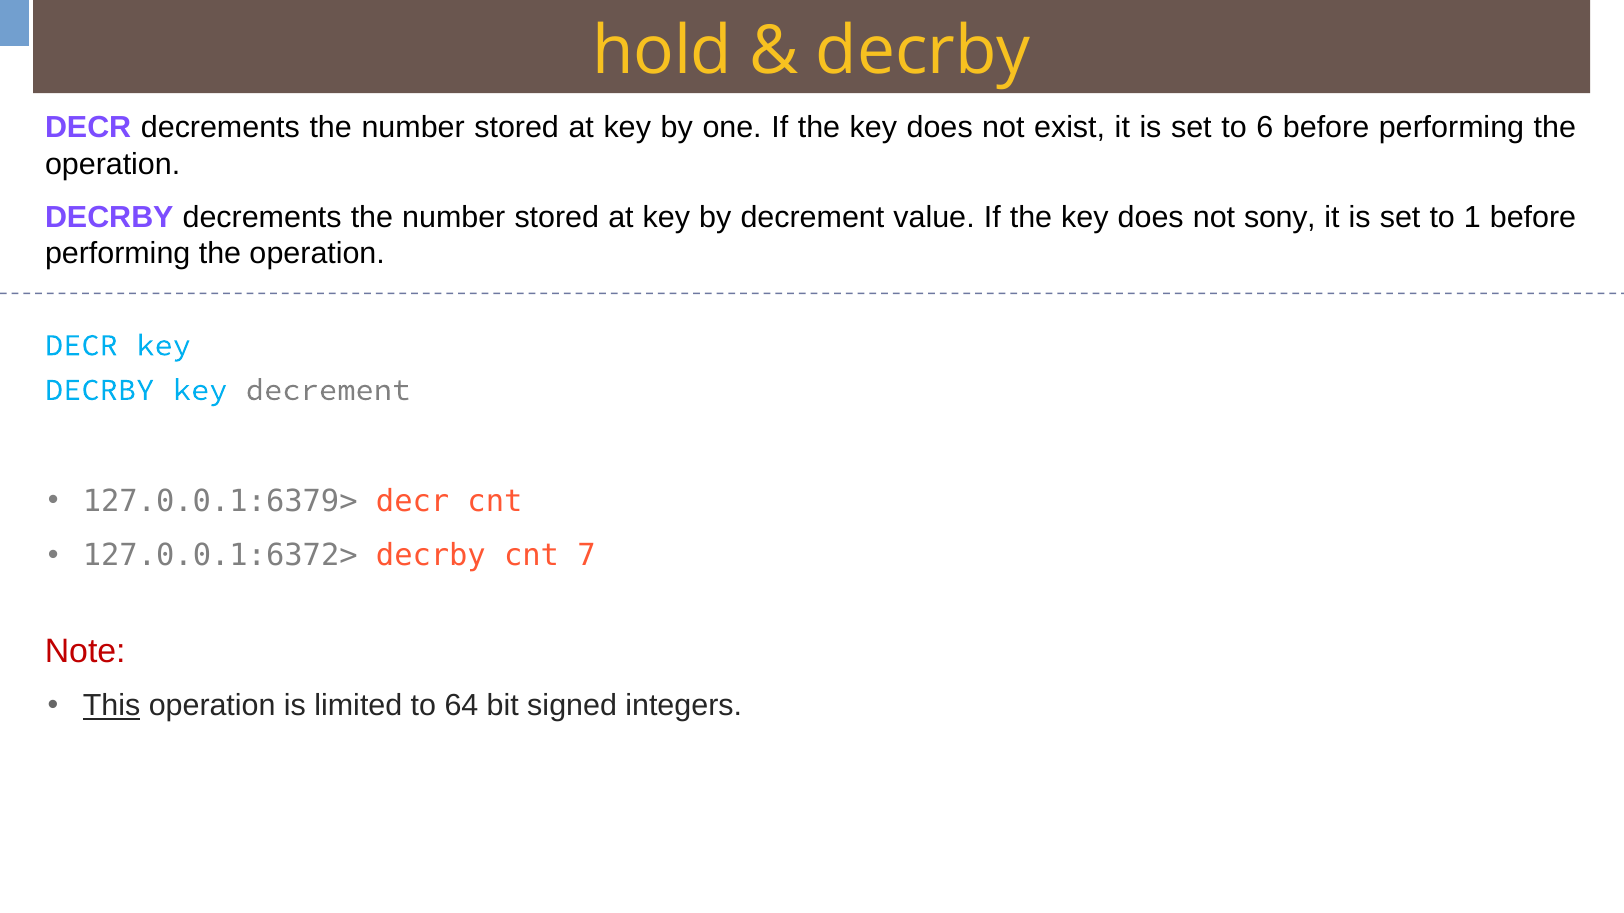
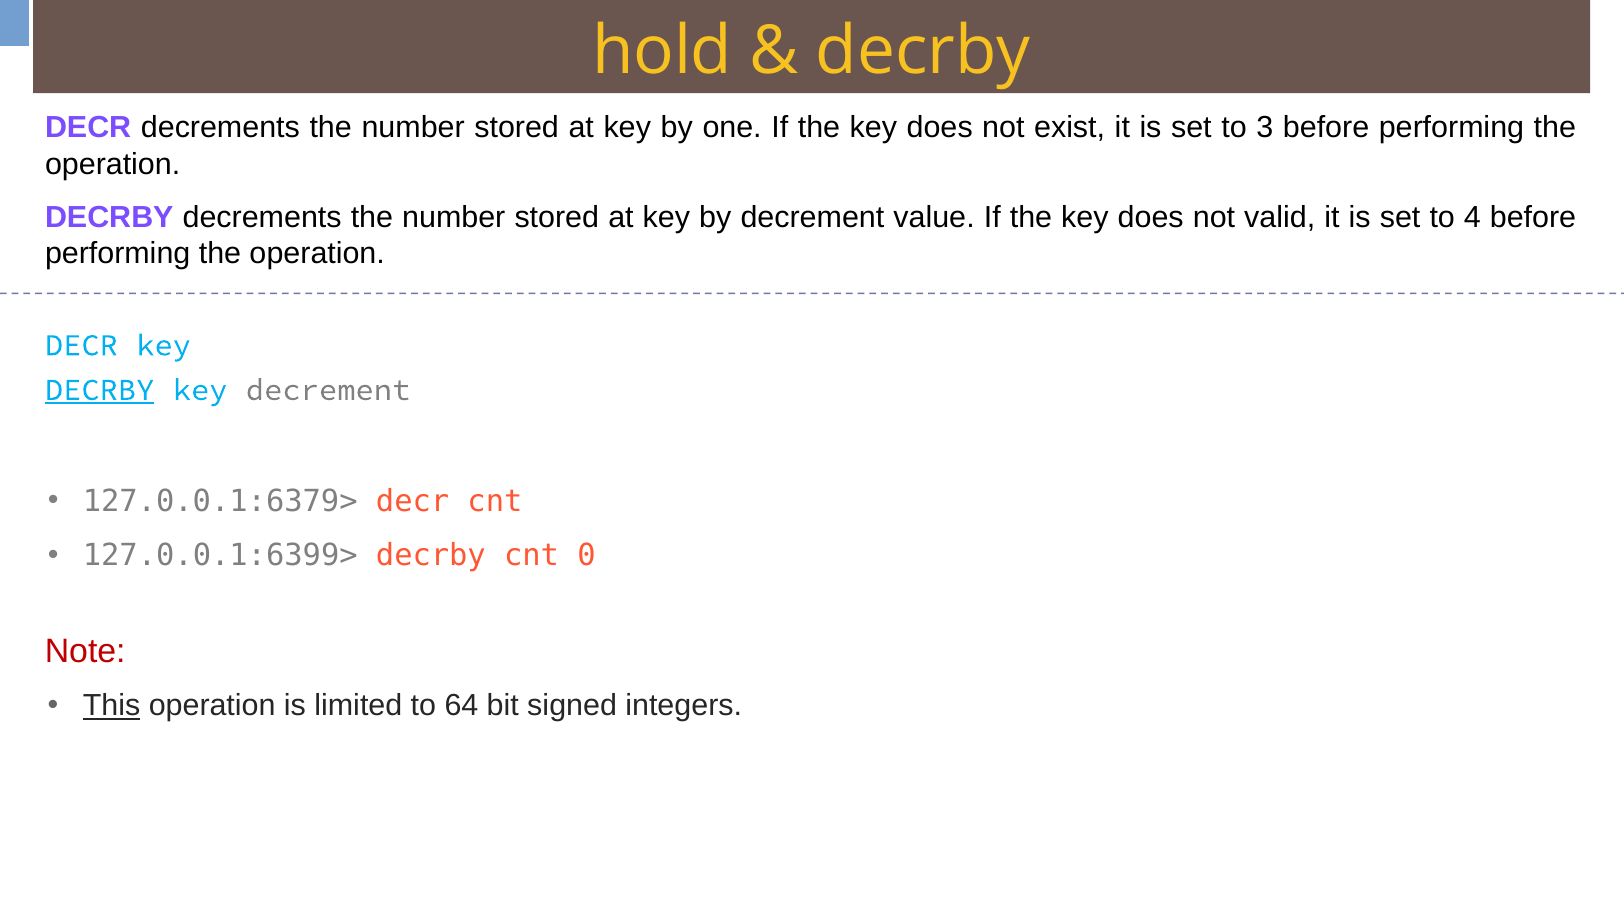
6: 6 -> 3
sony: sony -> valid
1: 1 -> 4
DECRBY at (100, 390) underline: none -> present
127.0.0.1:6372>: 127.0.0.1:6372> -> 127.0.0.1:6399>
7: 7 -> 0
